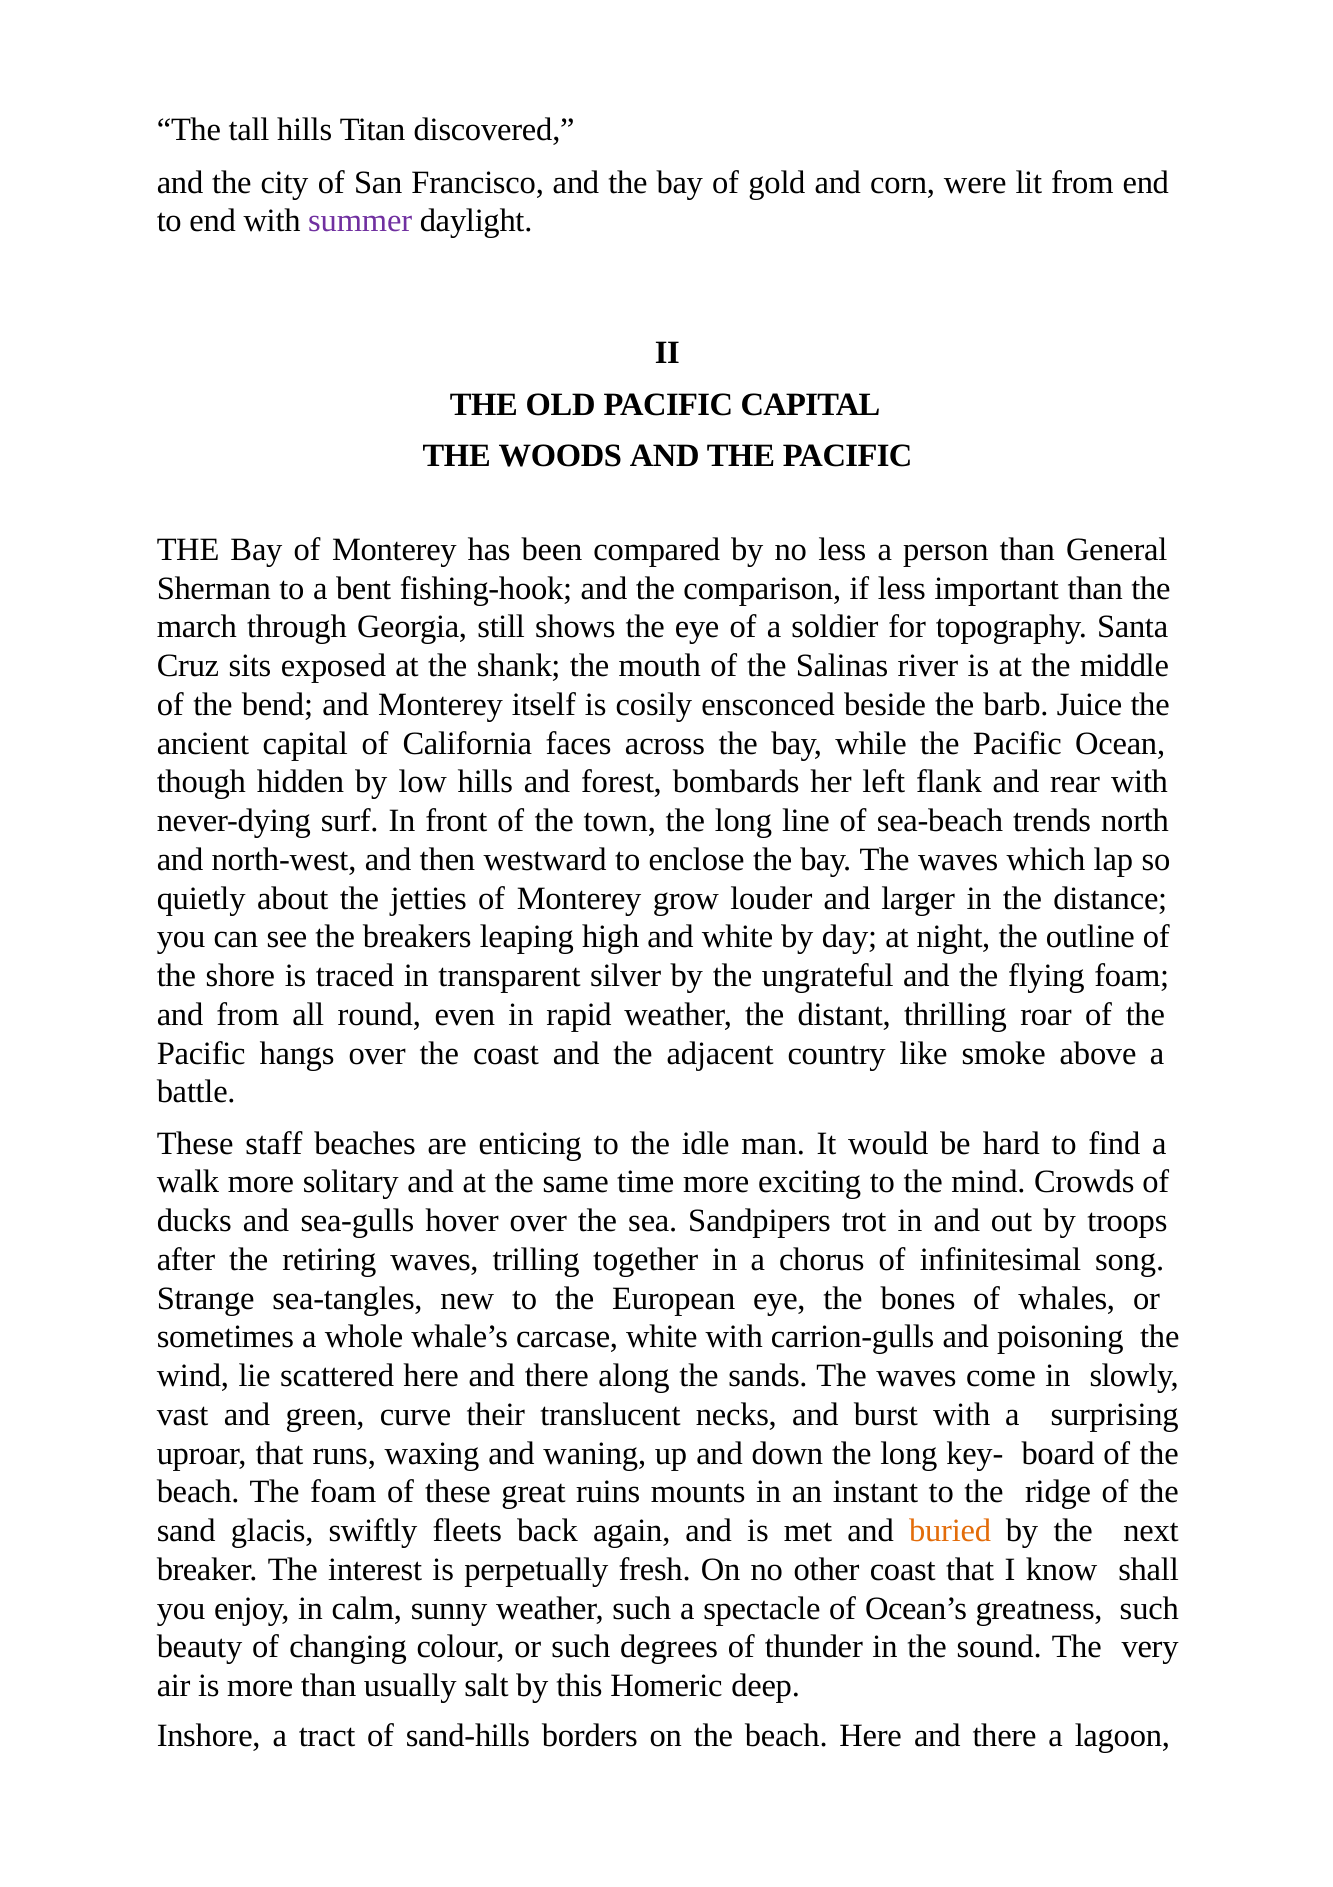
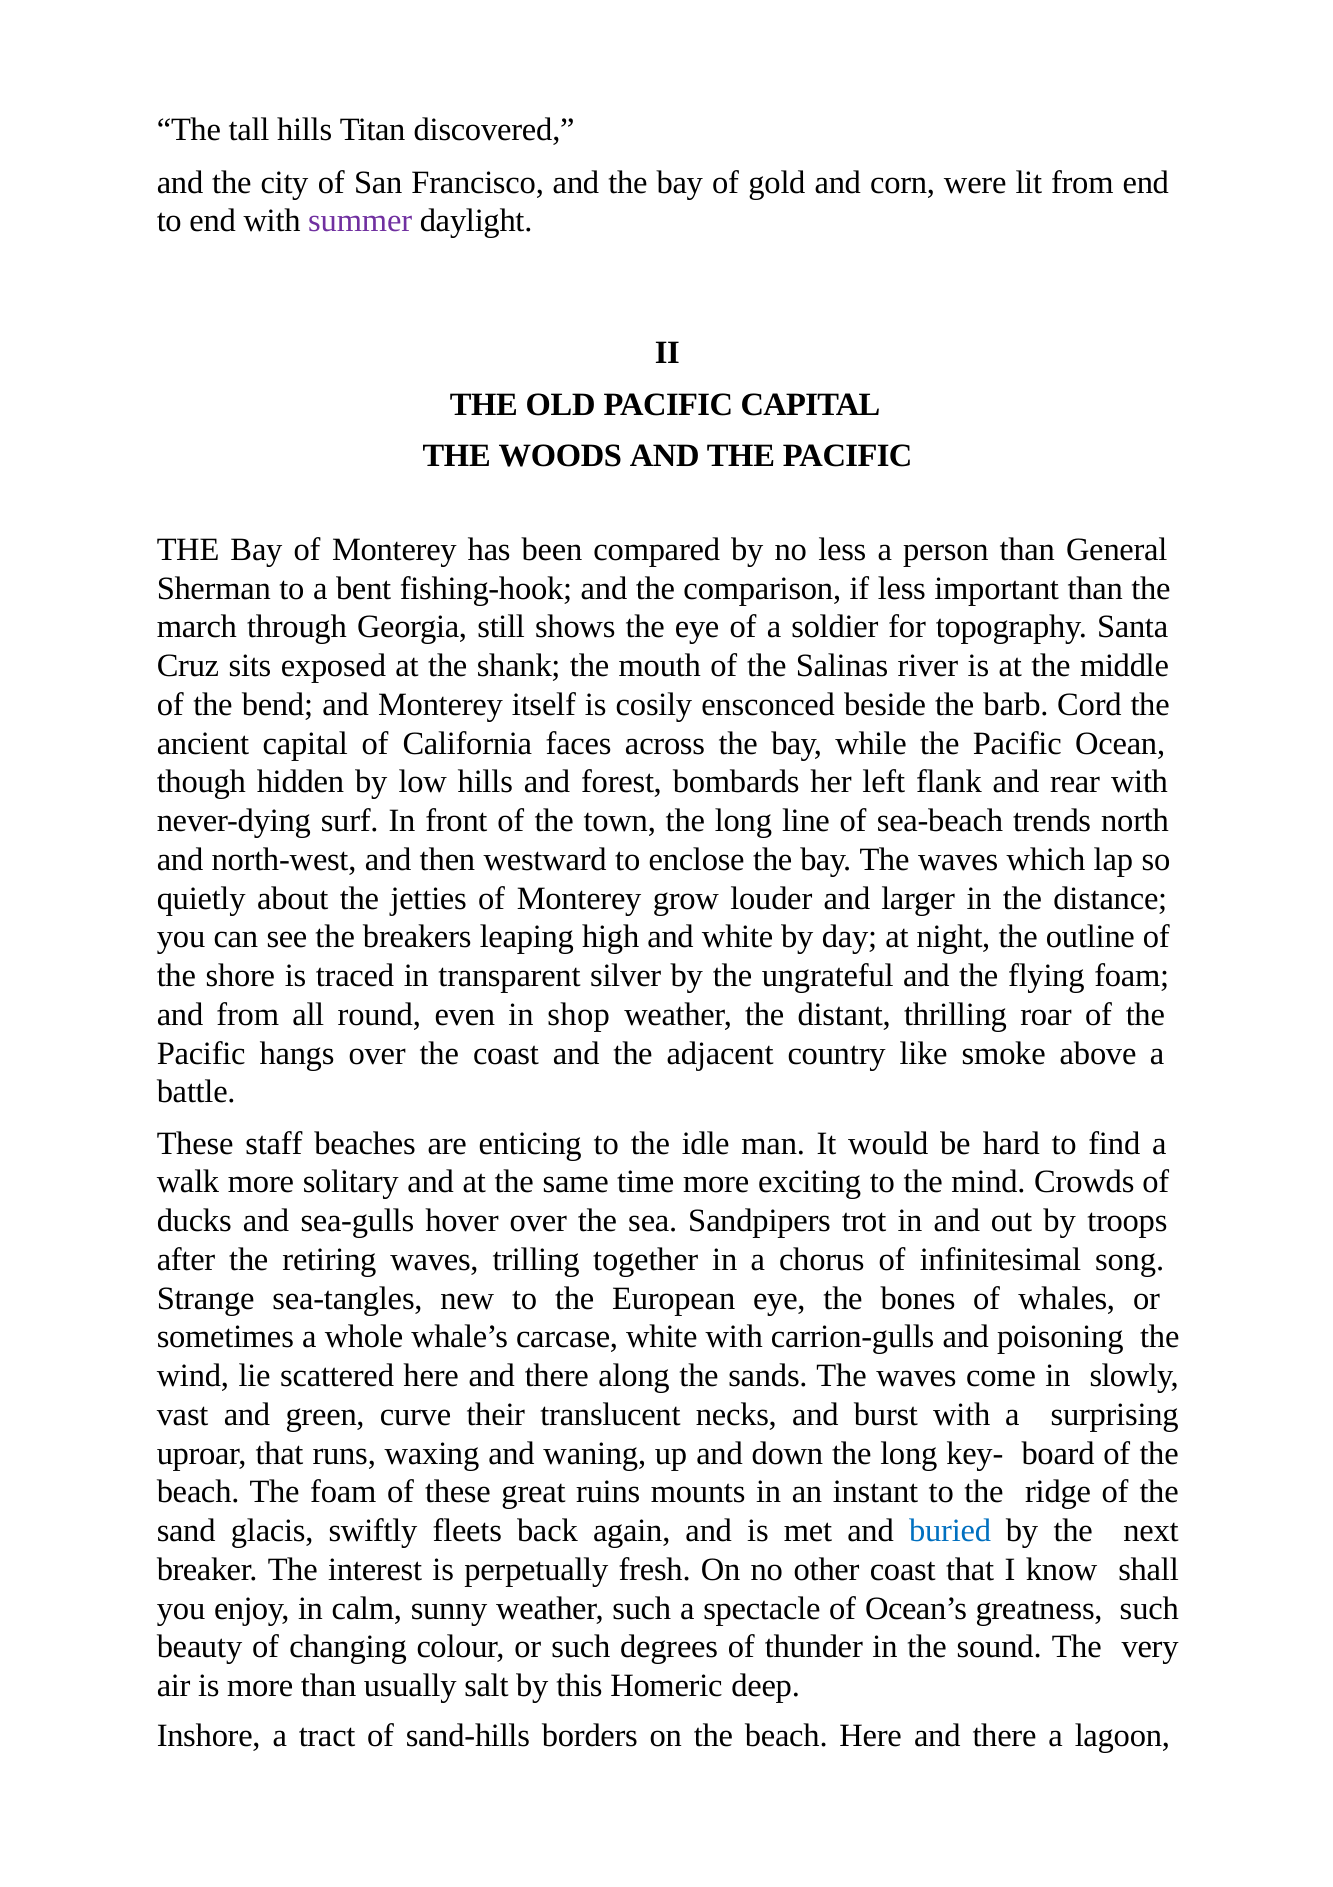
Juice: Juice -> Cord
rapid: rapid -> shop
buried colour: orange -> blue
